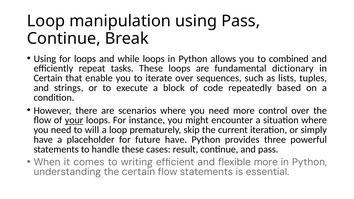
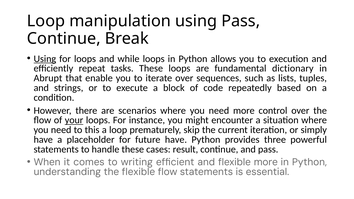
Using at (45, 59) underline: none -> present
combined: combined -> execution
Certain at (48, 78): Certain -> Abrupt
will: will -> this
the certain: certain -> flexible
